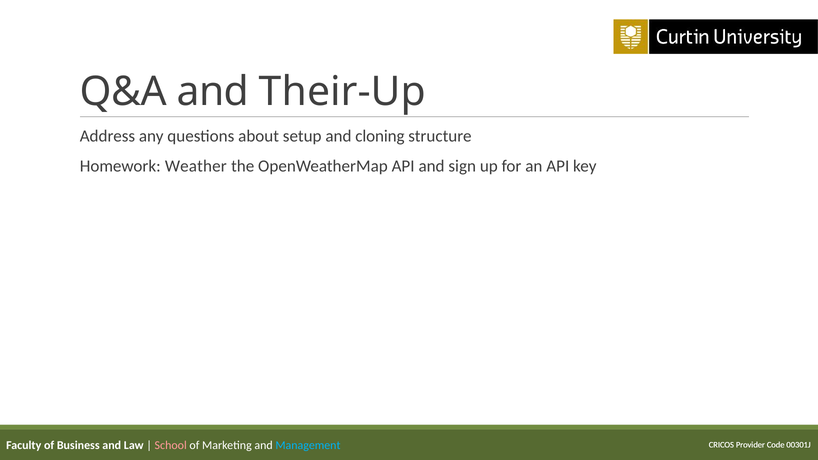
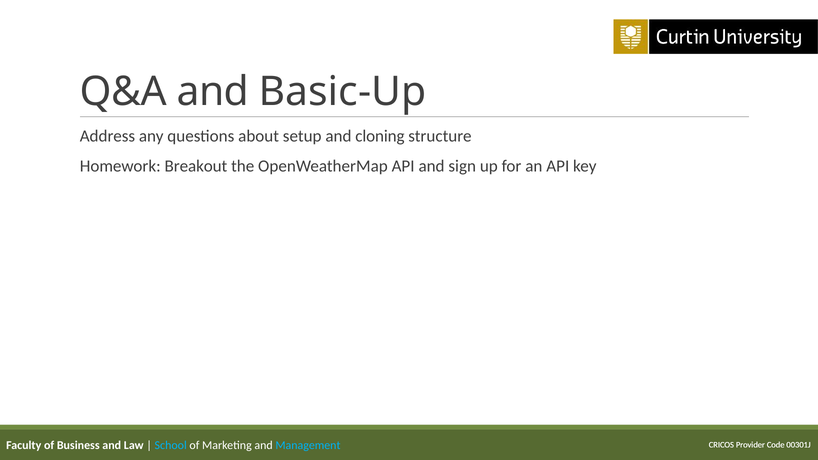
Their-Up: Their-Up -> Basic-Up
Weather: Weather -> Breakout
School colour: pink -> light blue
